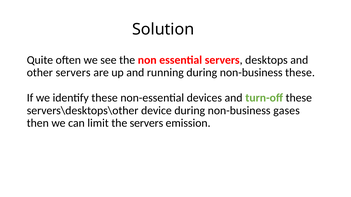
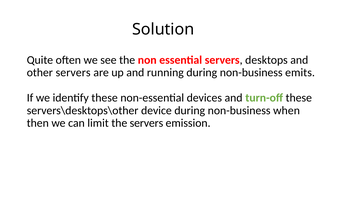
non-business these: these -> emits
gases: gases -> when
